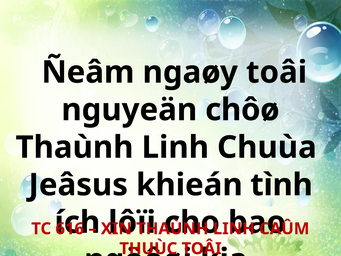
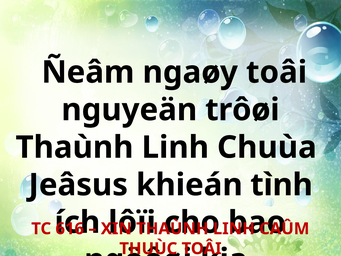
chôø: chôø -> trôøi
